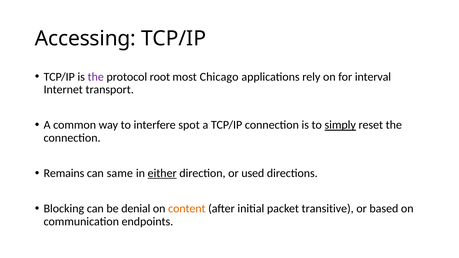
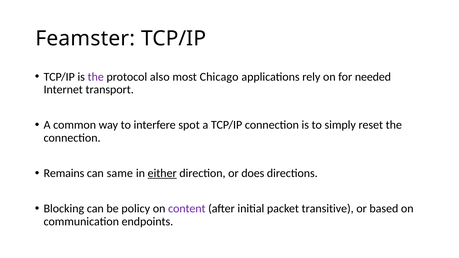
Accessing: Accessing -> Feamster
root: root -> also
interval: interval -> needed
simply underline: present -> none
used: used -> does
denial: denial -> policy
content colour: orange -> purple
